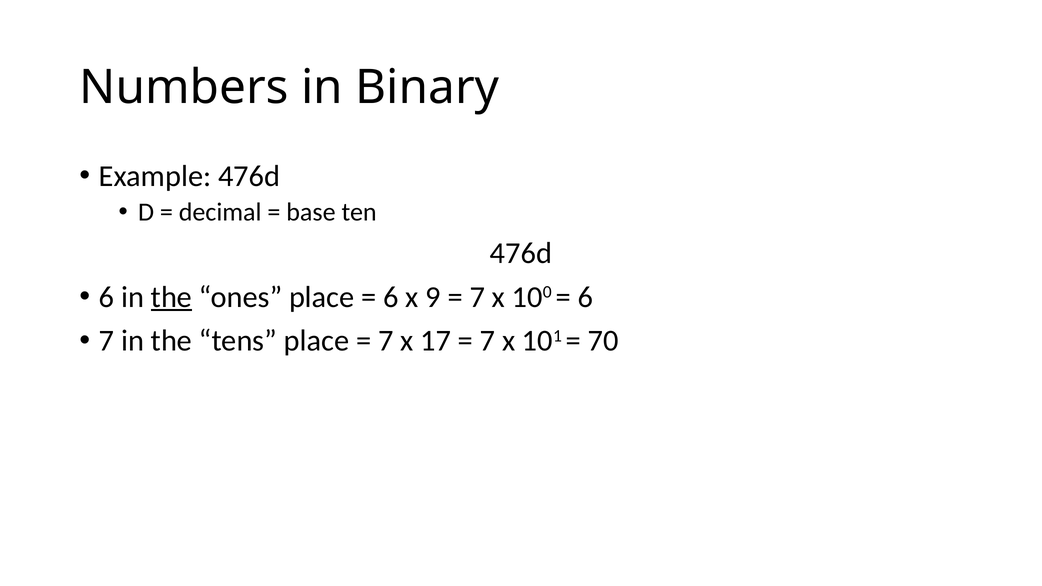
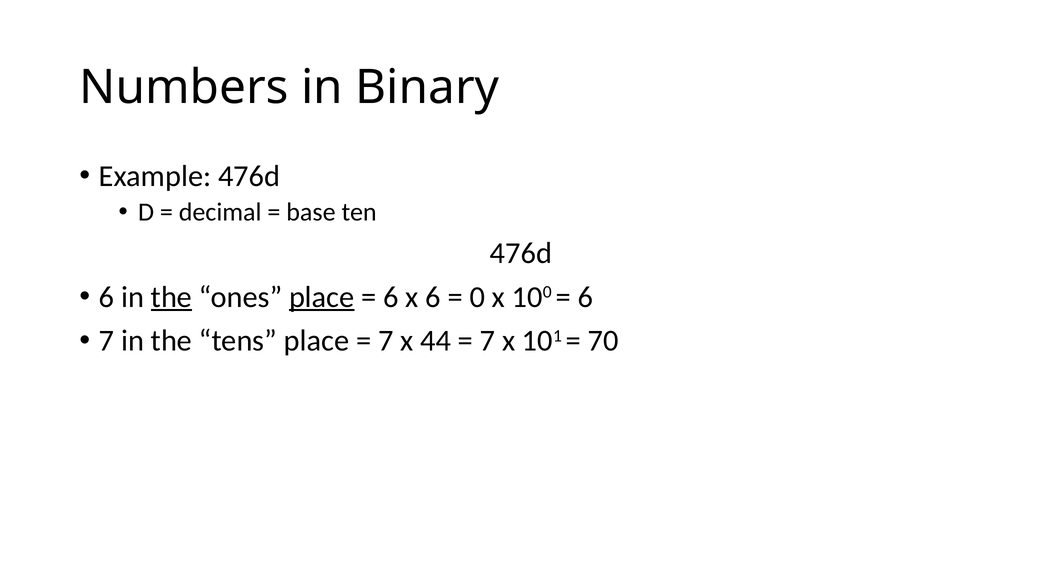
place at (322, 297) underline: none -> present
x 9: 9 -> 6
7 at (477, 297): 7 -> 0
17: 17 -> 44
